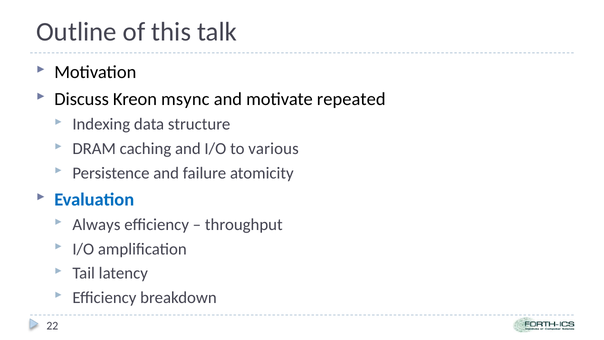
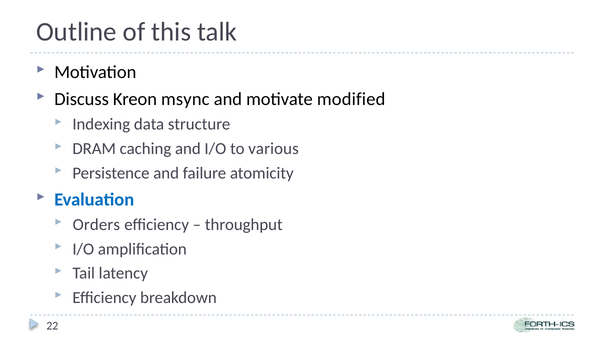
repeated: repeated -> modified
Always: Always -> Orders
